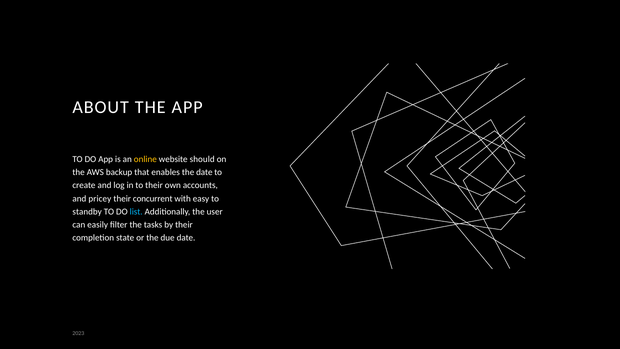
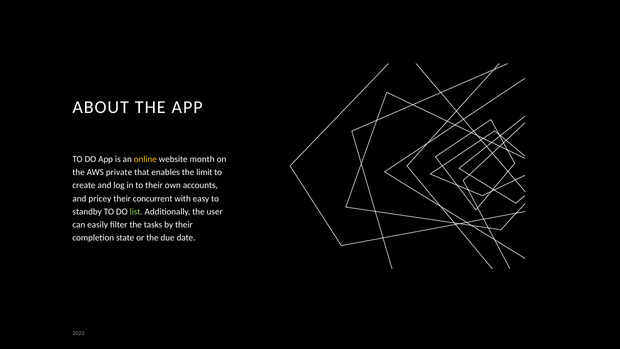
should: should -> month
backup: backup -> private
the date: date -> limit
list colour: light blue -> light green
